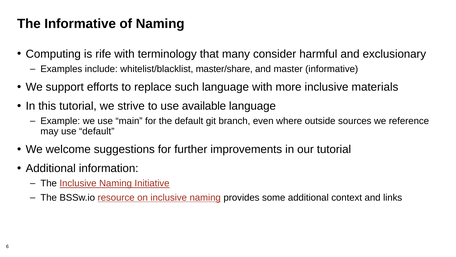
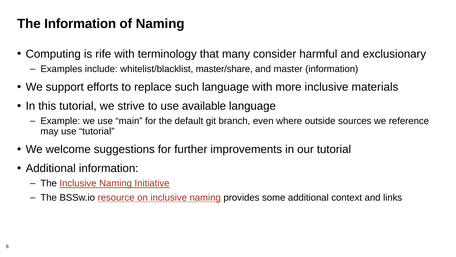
The Informative: Informative -> Information
master informative: informative -> information
use default: default -> tutorial
